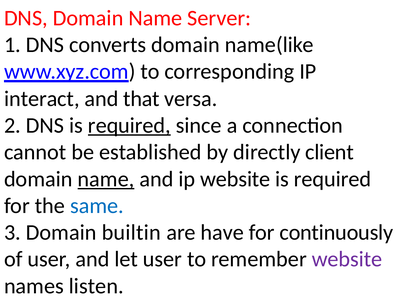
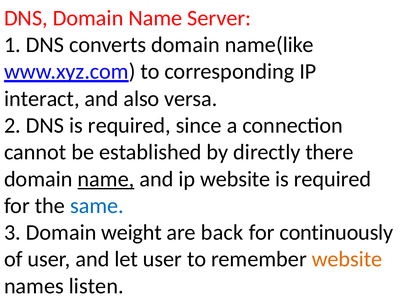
that: that -> also
required at (129, 125) underline: present -> none
client: client -> there
builtin: builtin -> weight
have: have -> back
website at (347, 259) colour: purple -> orange
